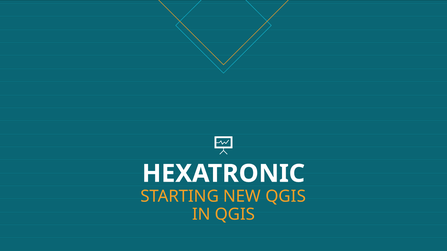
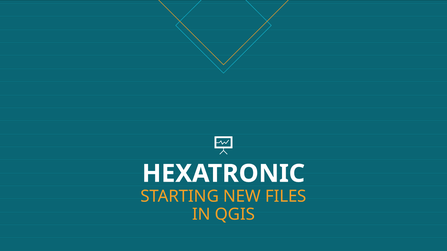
NEW QGIS: QGIS -> FILES
